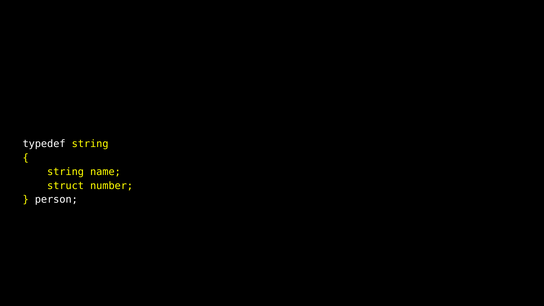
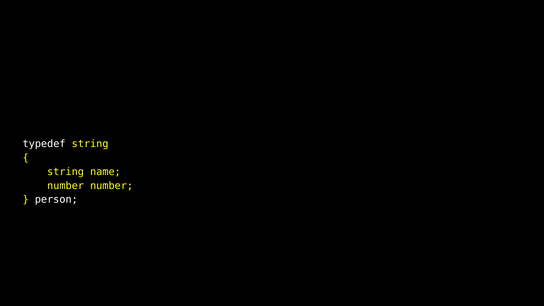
struct at (66, 186): struct -> number
